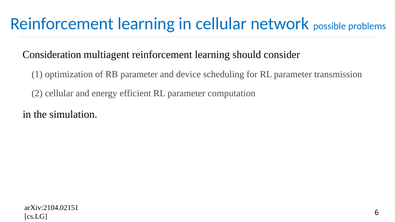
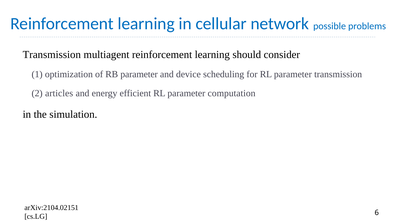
Consideration at (52, 55): Consideration -> Transmission
2 cellular: cellular -> articles
